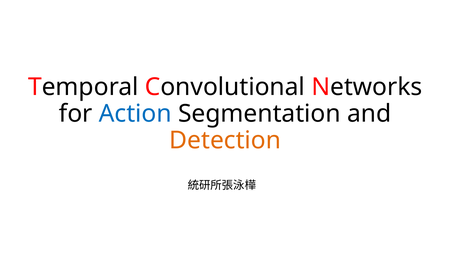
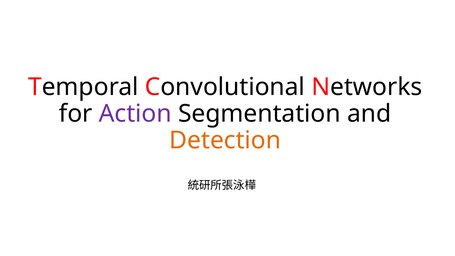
Action colour: blue -> purple
